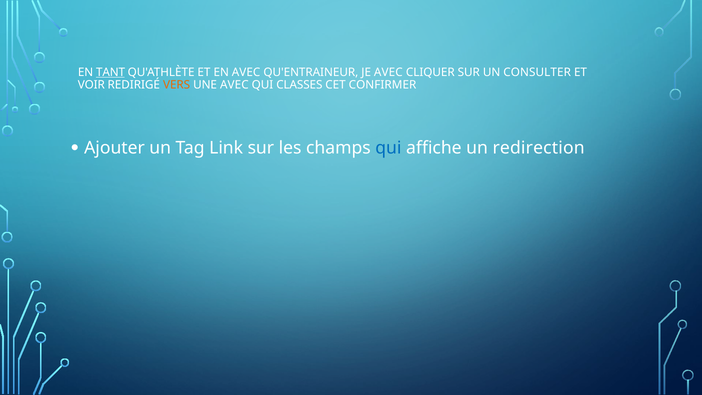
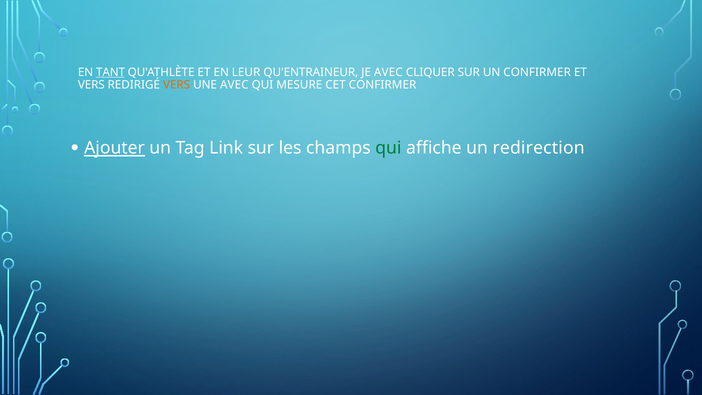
EN AVEC: AVEC -> LEUR
UN CONSULTER: CONSULTER -> CONFIRMER
VOIR at (91, 85): VOIR -> VERS
CLASSES: CLASSES -> MESURE
Ajouter underline: none -> present
qui at (388, 148) colour: blue -> green
